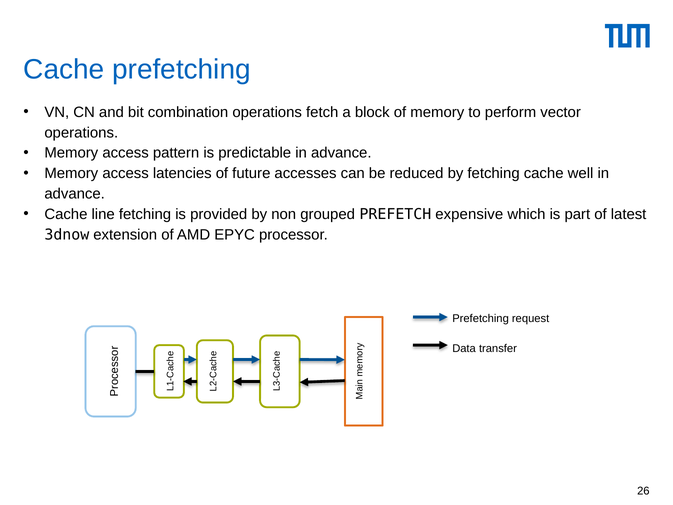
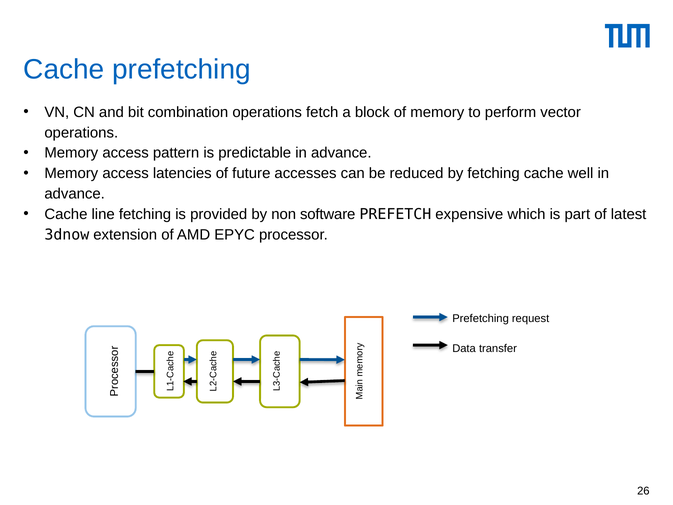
grouped: grouped -> software
